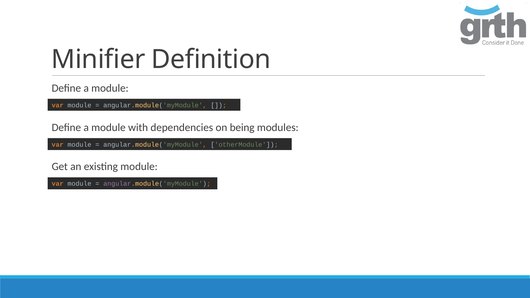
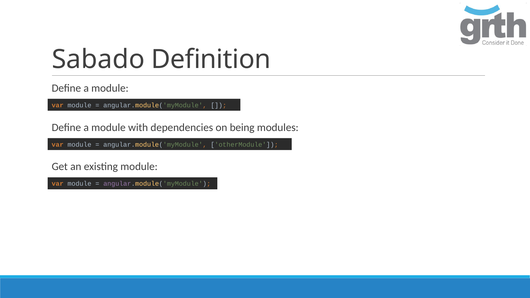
Minifier: Minifier -> Sabado
